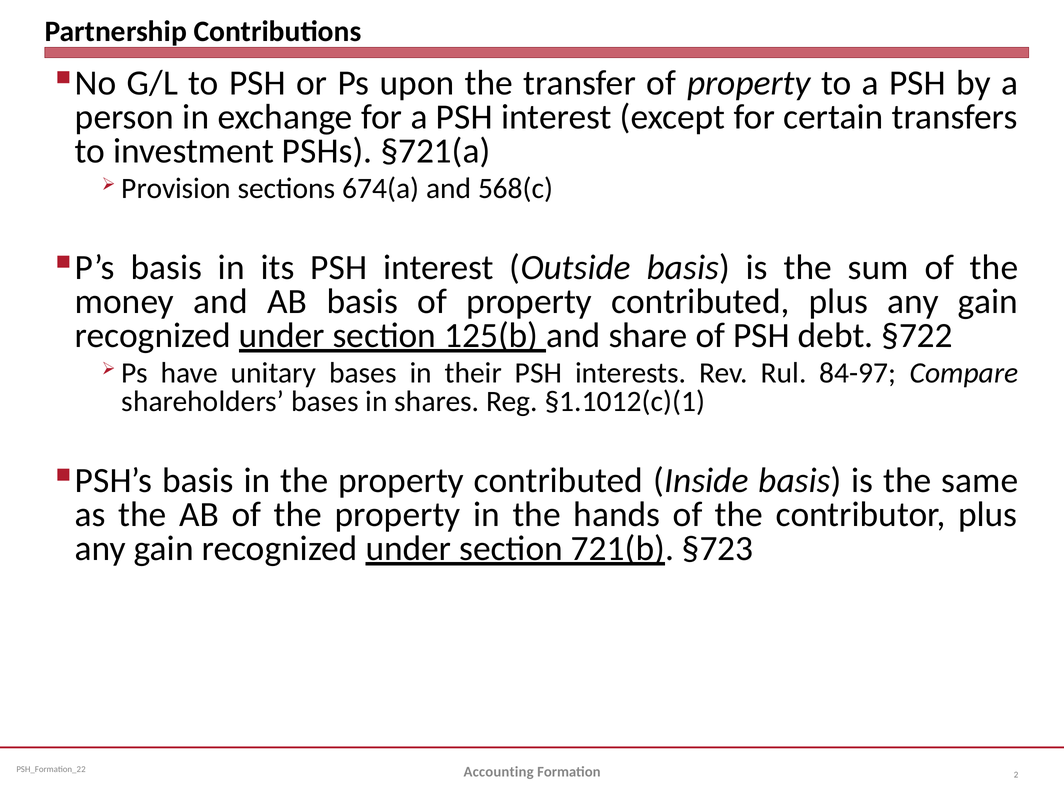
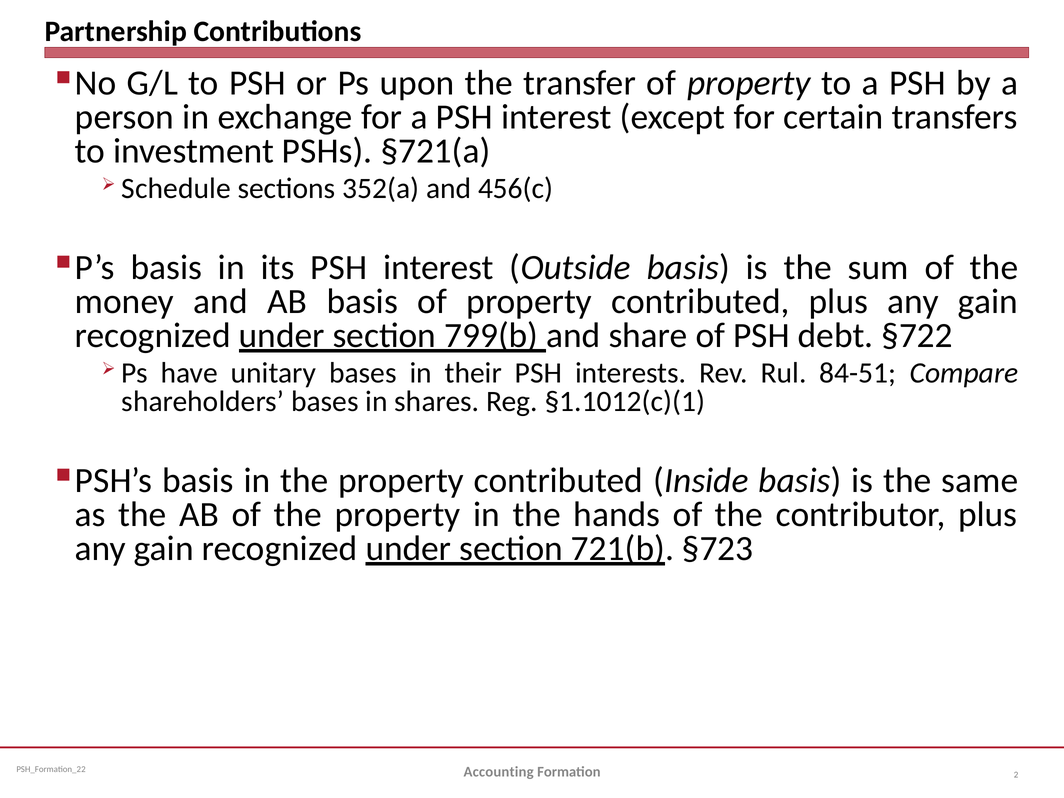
Provision: Provision -> Schedule
674(a: 674(a -> 352(a
568(c: 568(c -> 456(c
125(b: 125(b -> 799(b
84-97: 84-97 -> 84-51
